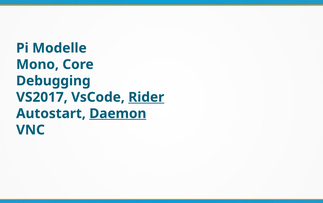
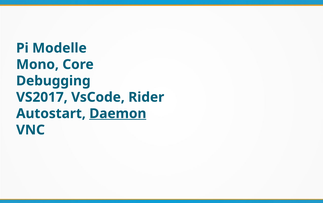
Rider underline: present -> none
